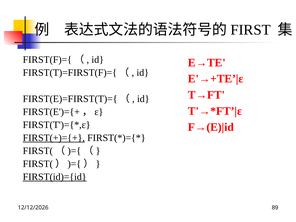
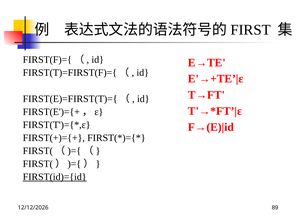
FIRST(+)={+ underline: present -> none
